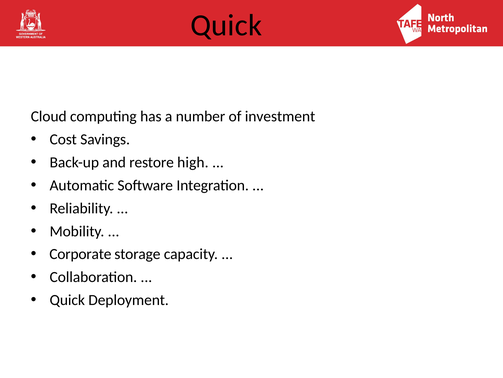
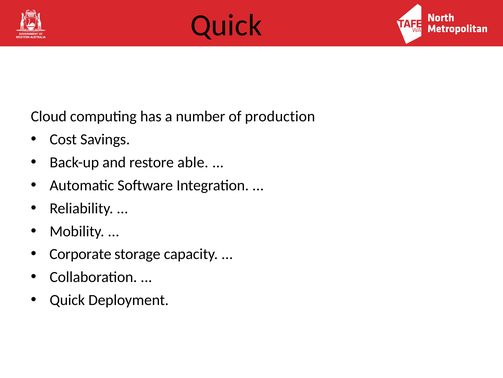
investment: investment -> production
high: high -> able
